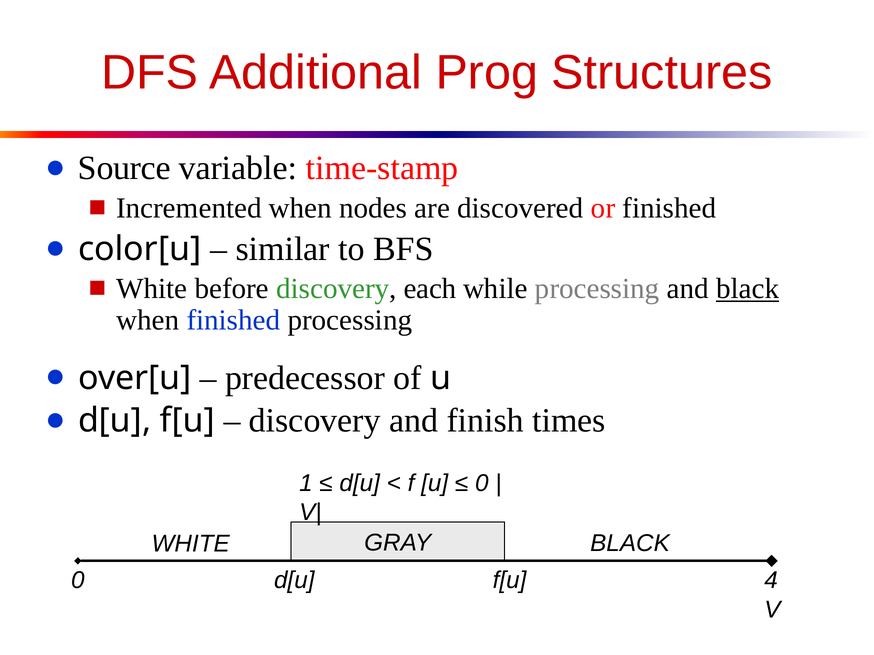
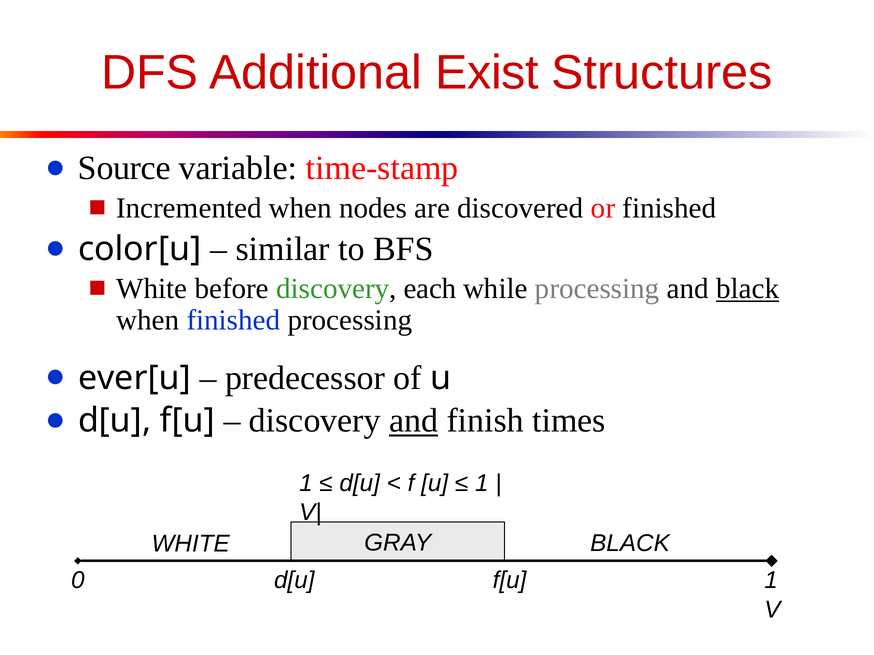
Prog: Prog -> Exist
over[u: over[u -> ever[u
and at (414, 421) underline: none -> present
0 at (482, 483): 0 -> 1
0 4: 4 -> 1
